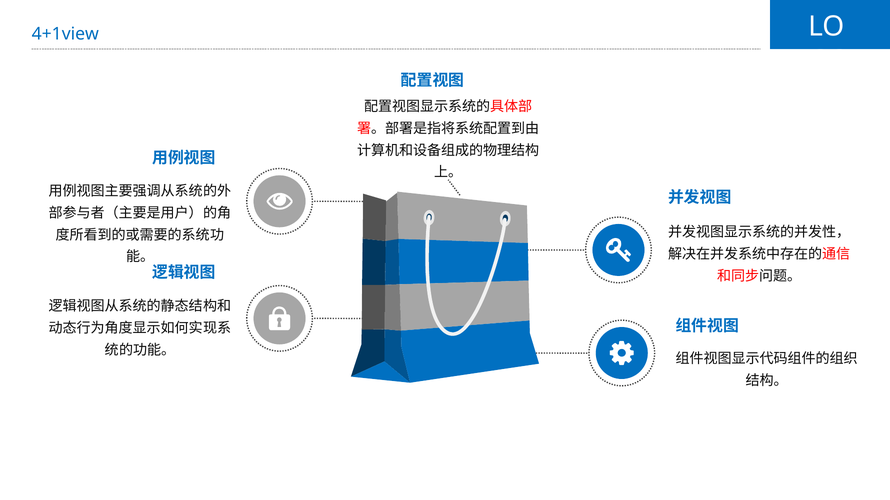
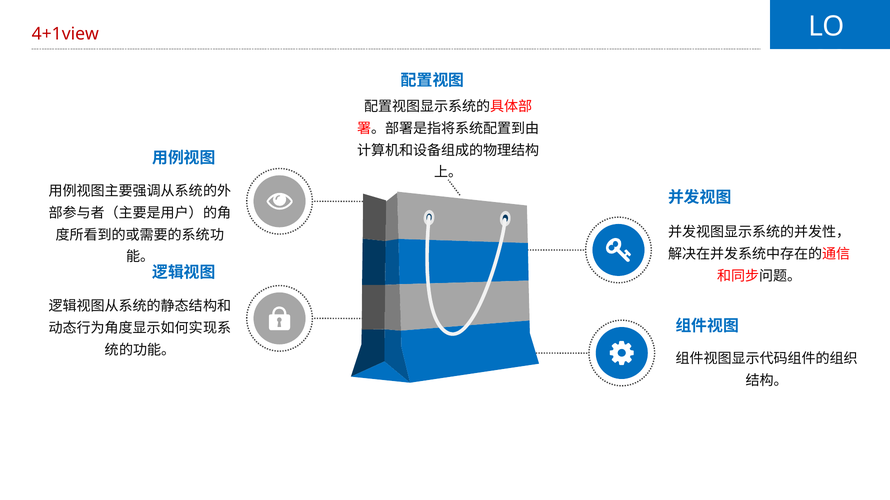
4+1view colour: blue -> red
